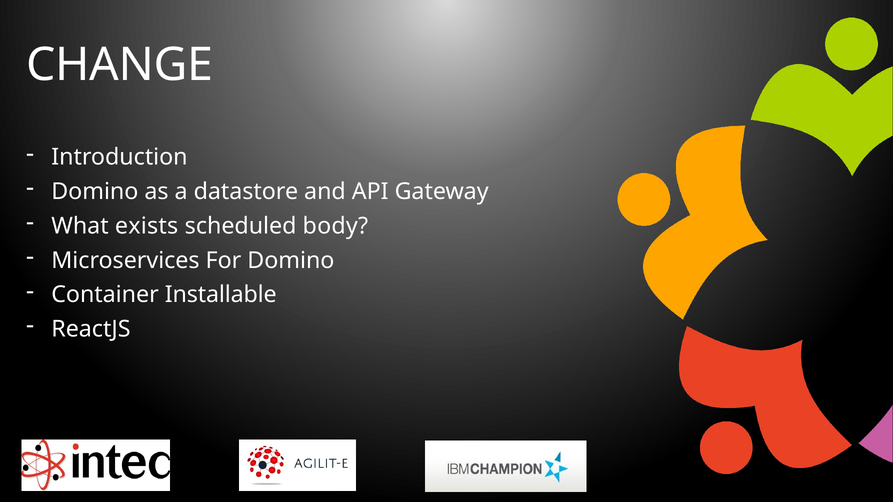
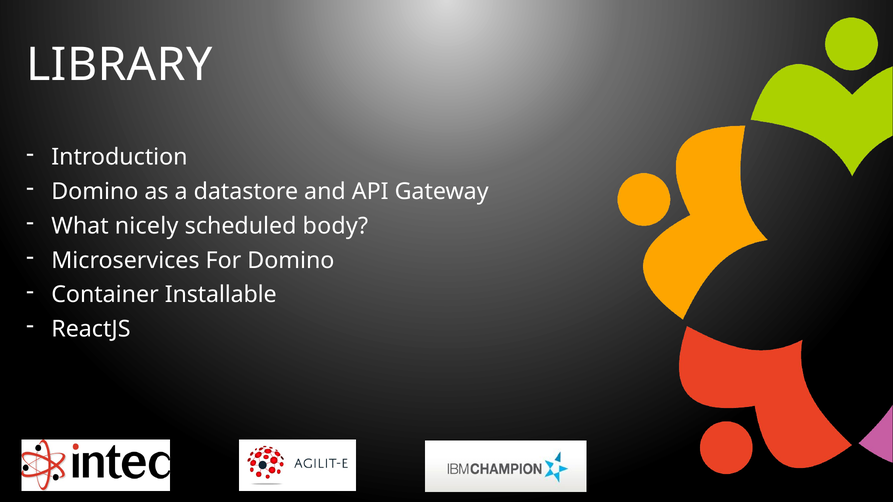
CHANGE: CHANGE -> LIBRARY
exists: exists -> nicely
